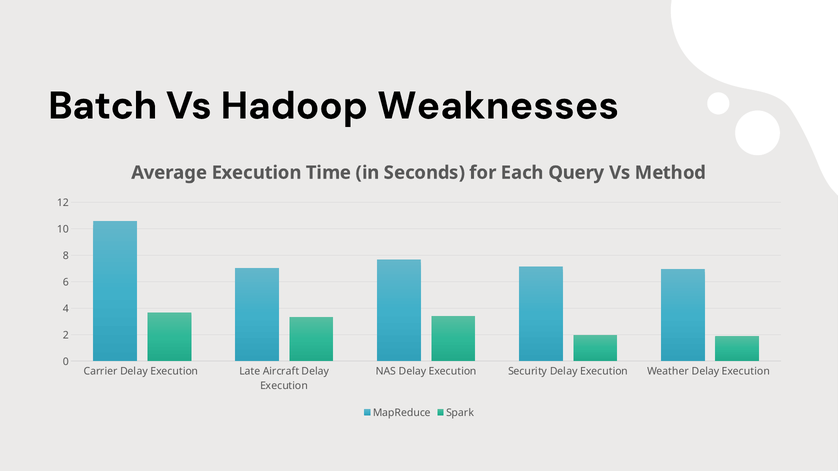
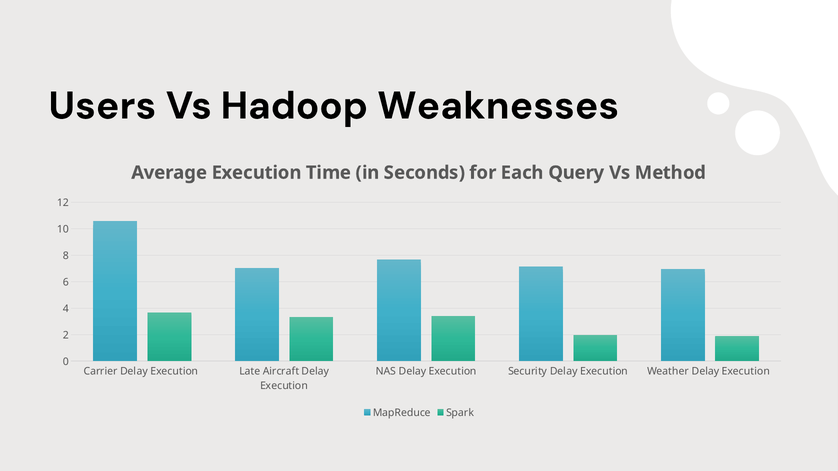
Batch: Batch -> Users
